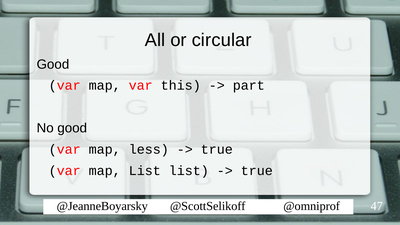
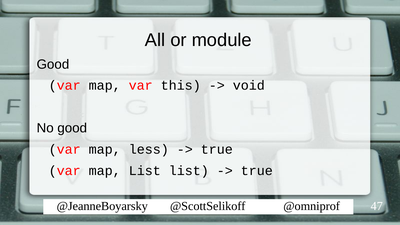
circular: circular -> module
part: part -> void
